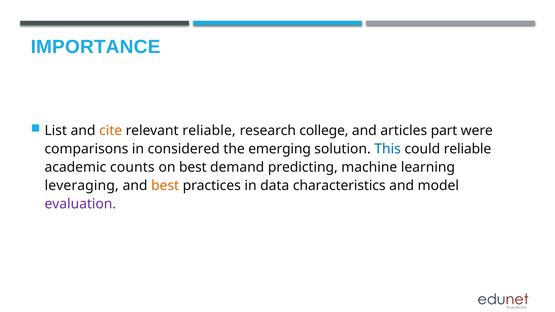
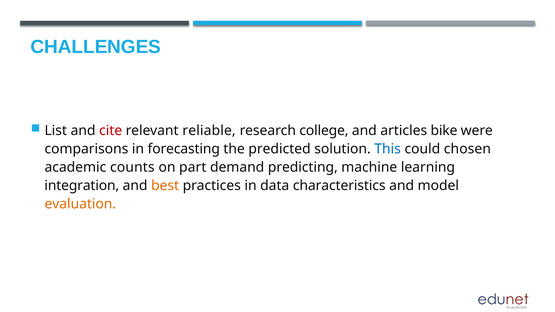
IMPORTANCE: IMPORTANCE -> CHALLENGES
cite colour: orange -> red
part: part -> bike
considered: considered -> forecasting
emerging: emerging -> predicted
could reliable: reliable -> chosen
on best: best -> part
leveraging: leveraging -> integration
evaluation colour: purple -> orange
